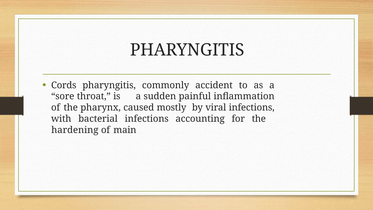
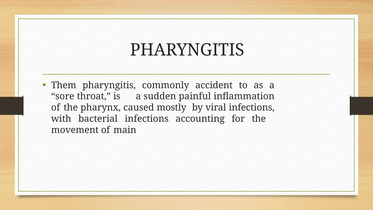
Cords: Cords -> Them
hardening: hardening -> movement
